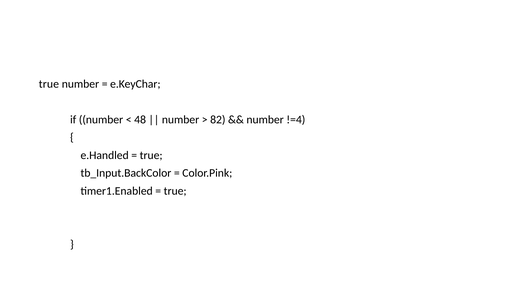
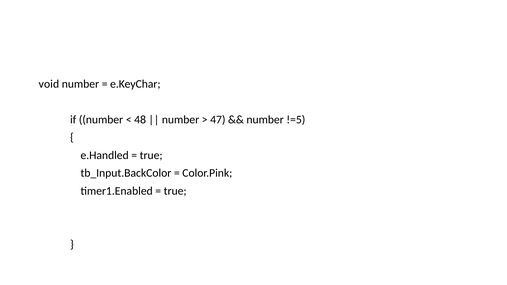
true at (49, 84): true -> void
82: 82 -> 47
!=4: !=4 -> !=5
